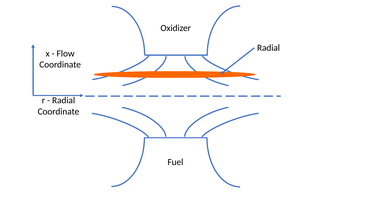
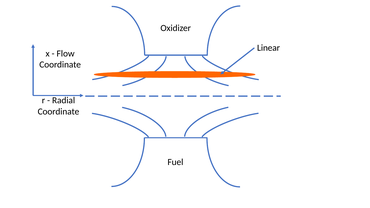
Radial at (269, 48): Radial -> Linear
